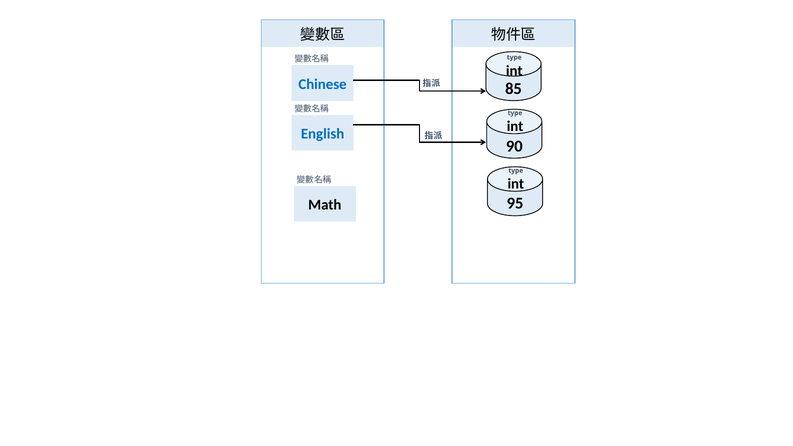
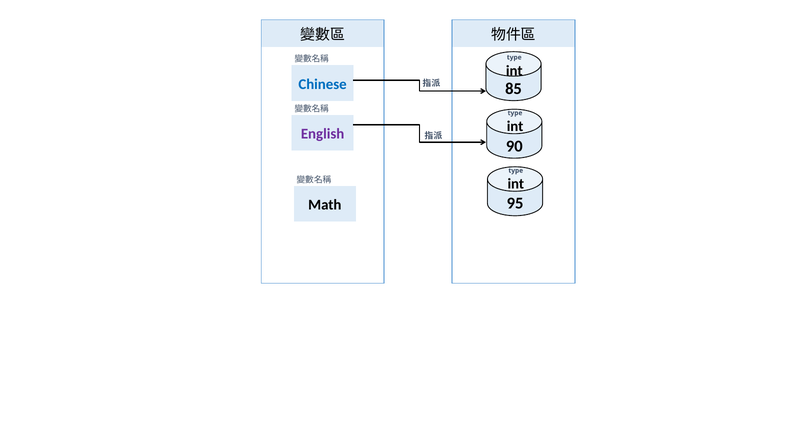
English colour: blue -> purple
